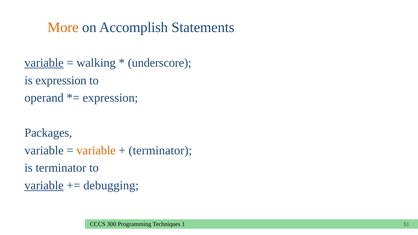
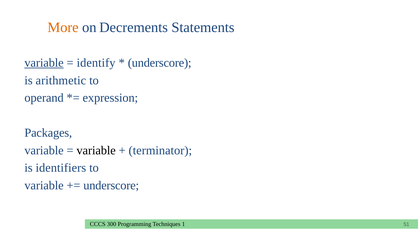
Accomplish: Accomplish -> Decrements
walking: walking -> identify
is expression: expression -> arithmetic
variable at (96, 150) colour: orange -> black
is terminator: terminator -> identifiers
variable at (44, 185) underline: present -> none
debugging at (111, 185): debugging -> underscore
